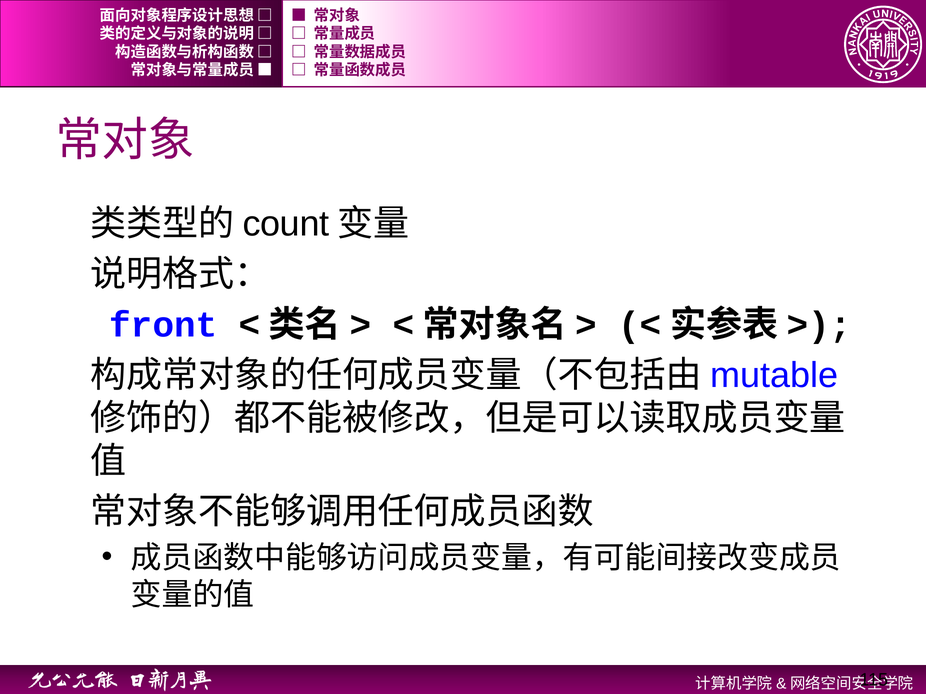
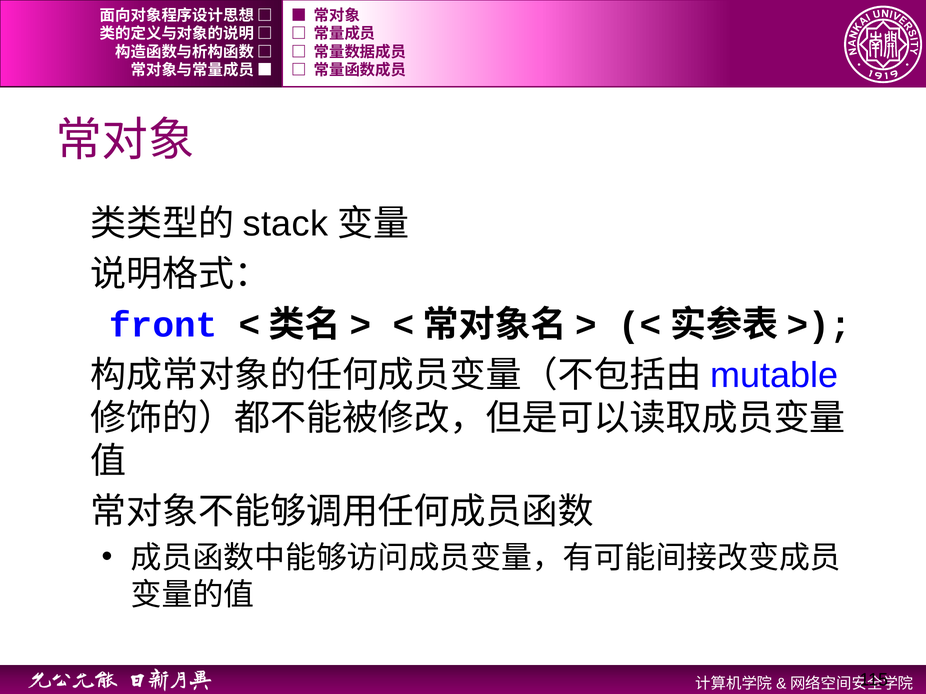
count: count -> stack
